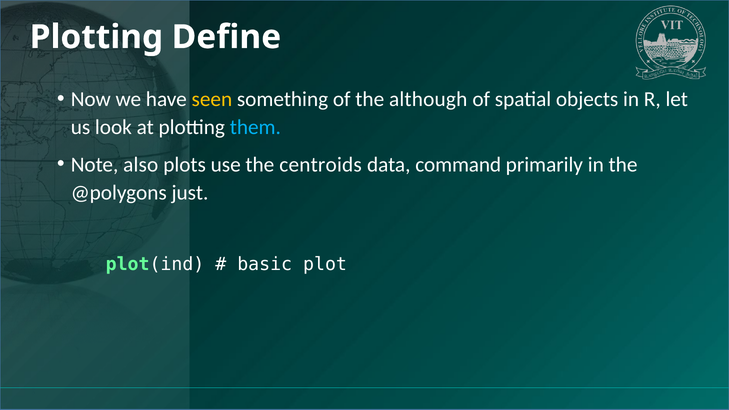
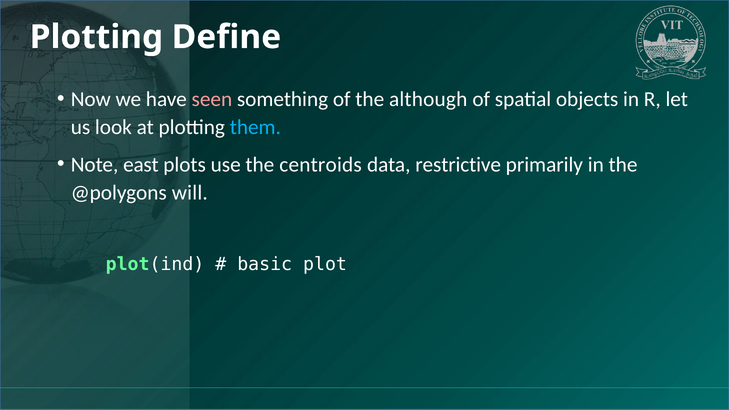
seen colour: yellow -> pink
also: also -> east
command: command -> restrictive
just: just -> will
